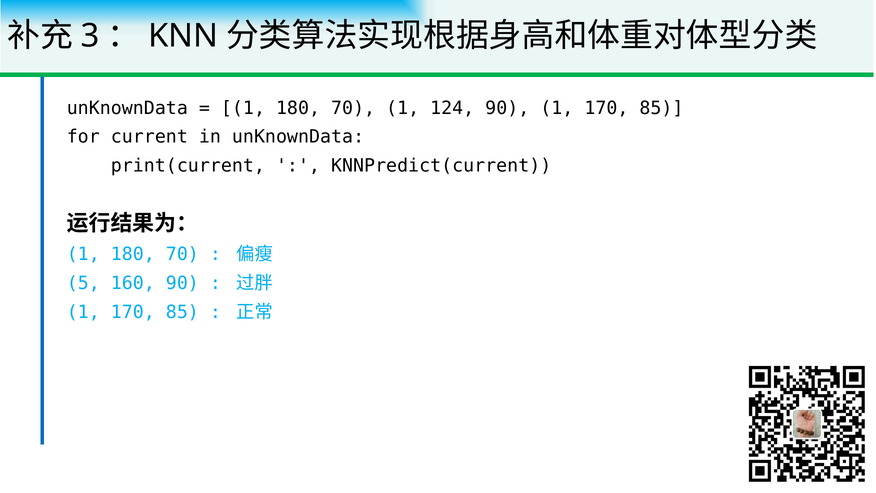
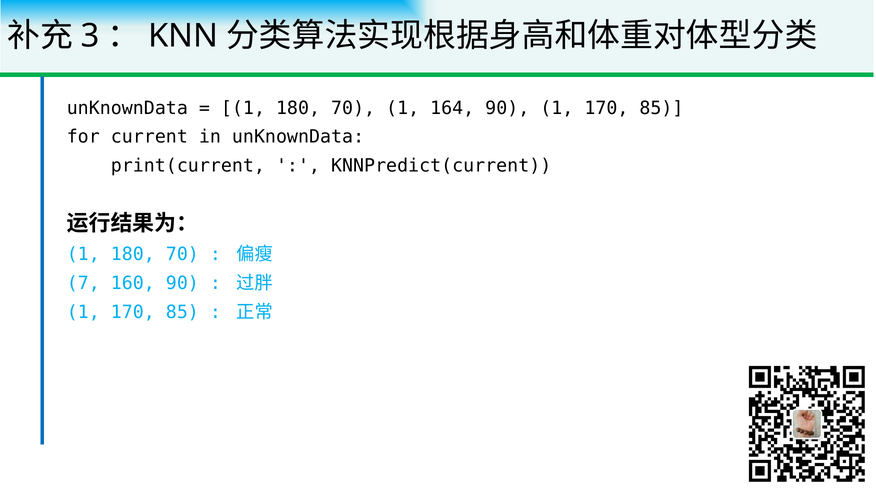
124: 124 -> 164
5: 5 -> 7
